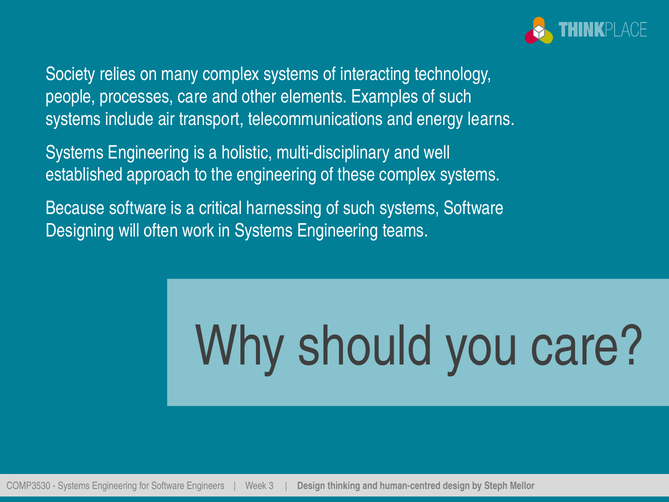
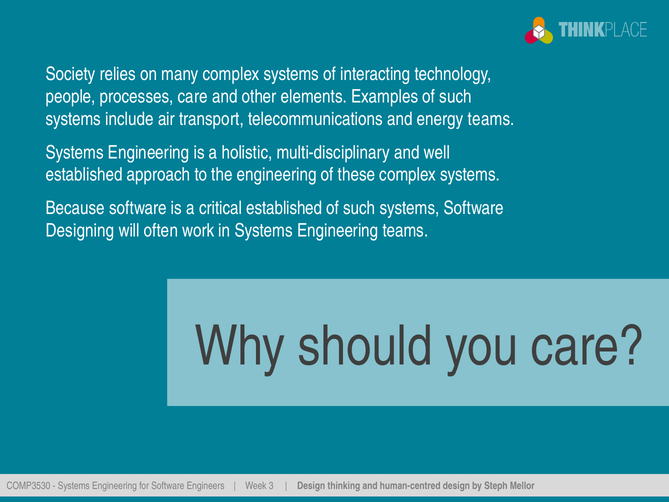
energy learns: learns -> teams
critical harnessing: harnessing -> established
